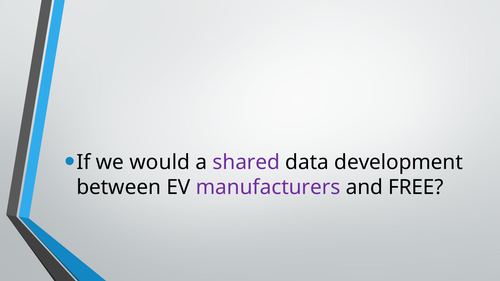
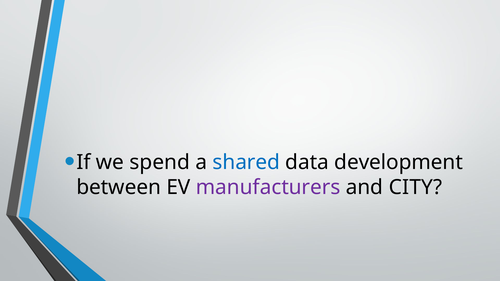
would: would -> spend
shared colour: purple -> blue
FREE: FREE -> CITY
